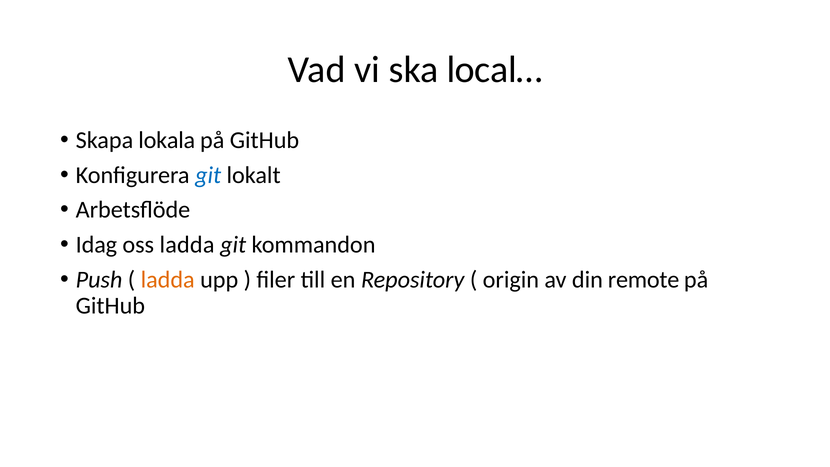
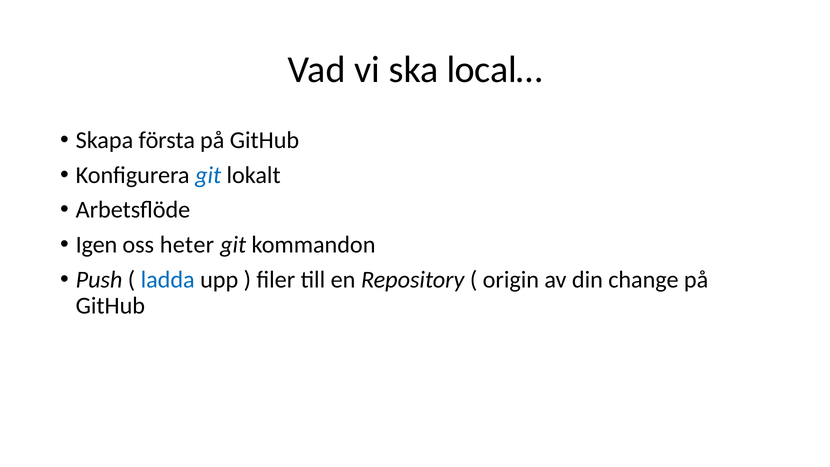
lokala: lokala -> första
Idag: Idag -> Igen
oss ladda: ladda -> heter
ladda at (168, 279) colour: orange -> blue
remote: remote -> change
